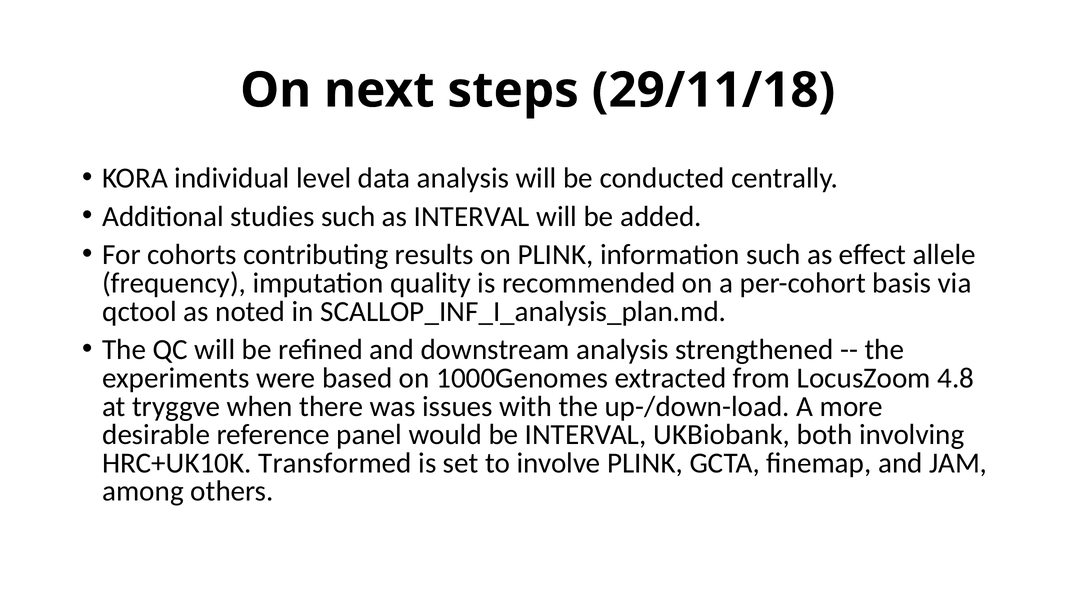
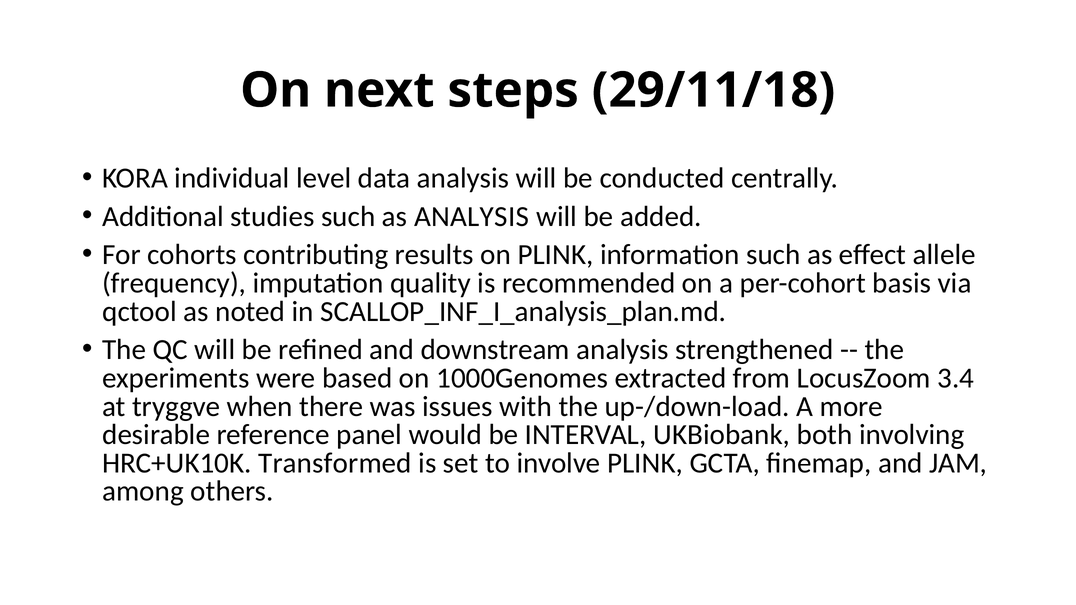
as INTERVAL: INTERVAL -> ANALYSIS
4.8: 4.8 -> 3.4
